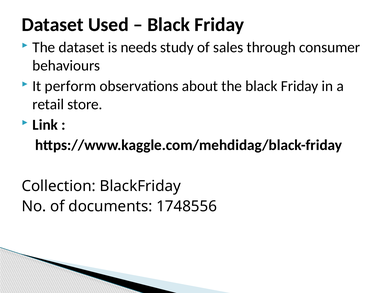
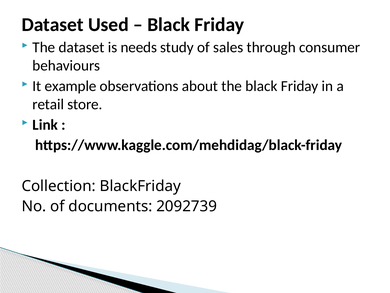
perform: perform -> example
1748556: 1748556 -> 2092739
